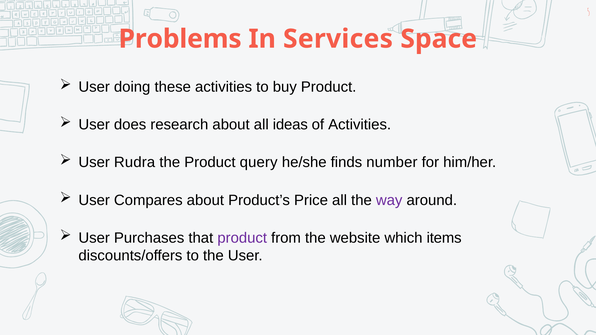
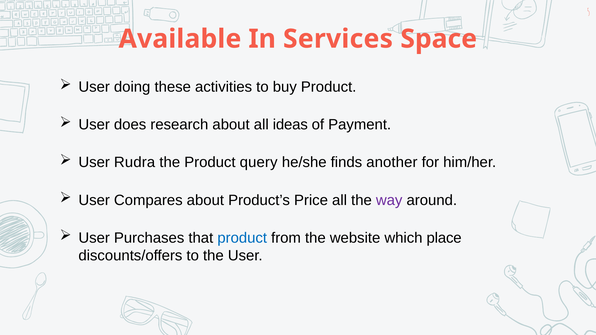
Problems: Problems -> Available
of Activities: Activities -> Payment
number: number -> another
product at (242, 238) colour: purple -> blue
items: items -> place
